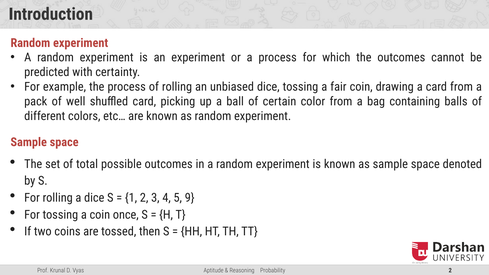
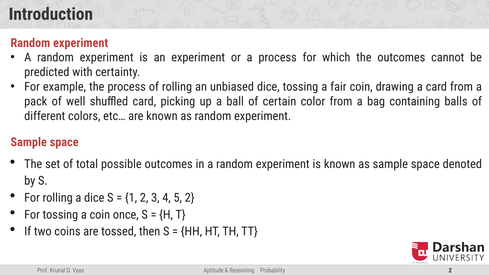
5 9: 9 -> 2
